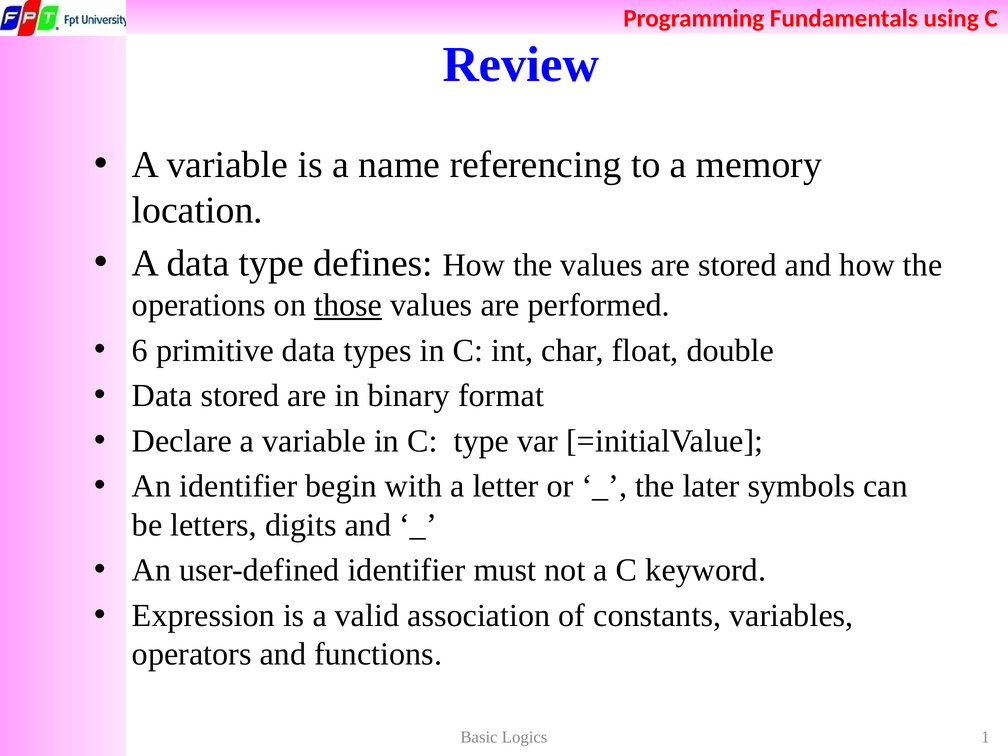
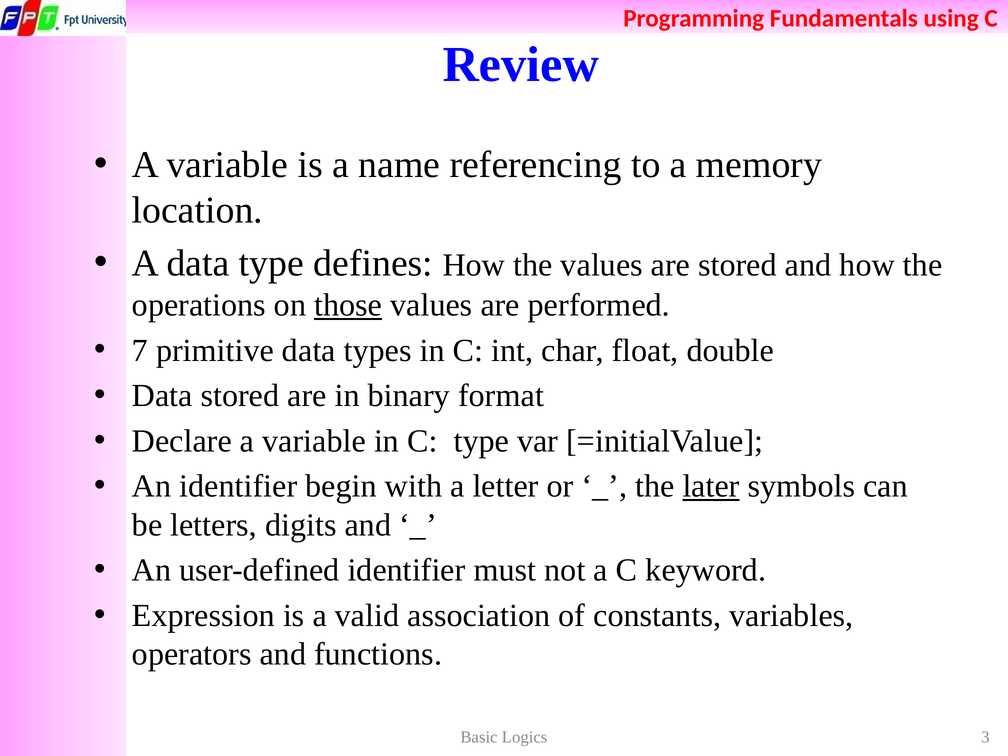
6: 6 -> 7
later underline: none -> present
1: 1 -> 3
